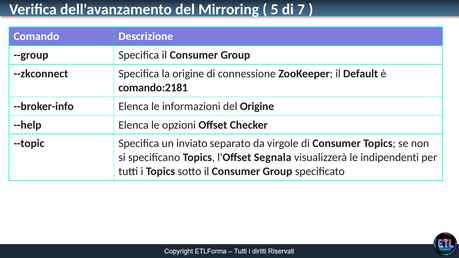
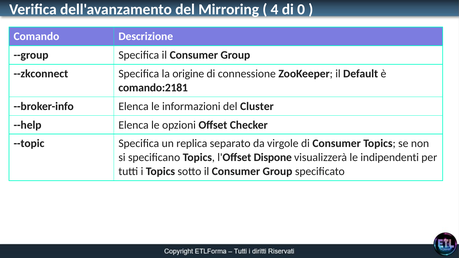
5: 5 -> 4
7: 7 -> 0
del Origine: Origine -> Cluster
inviato: inviato -> replica
Segnala: Segnala -> Dispone
